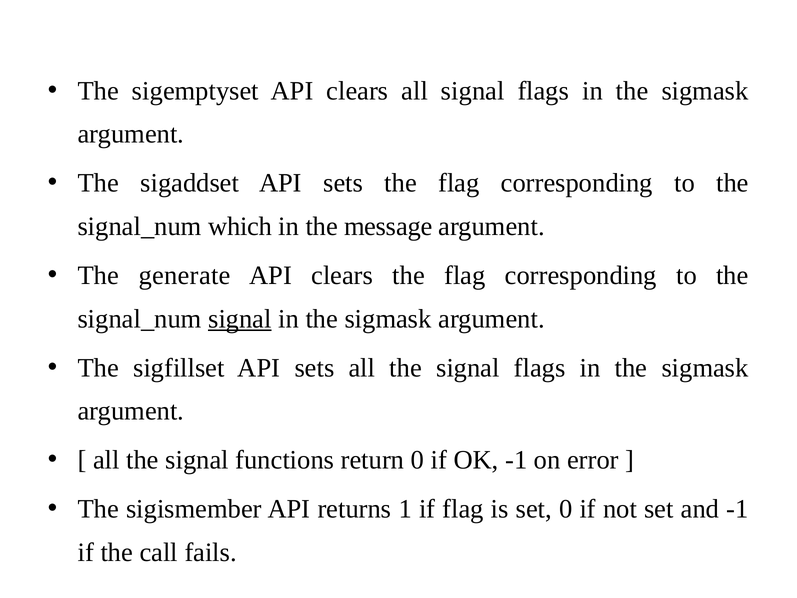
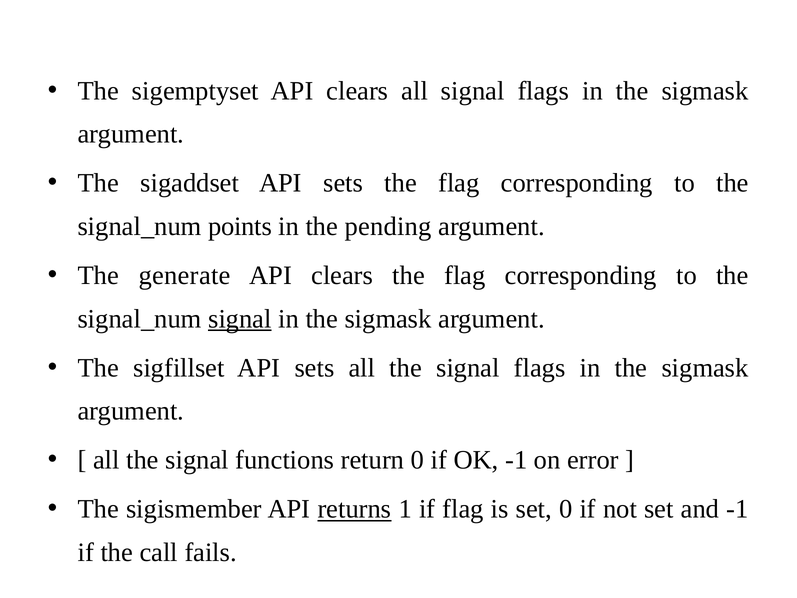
which: which -> points
message: message -> pending
returns underline: none -> present
